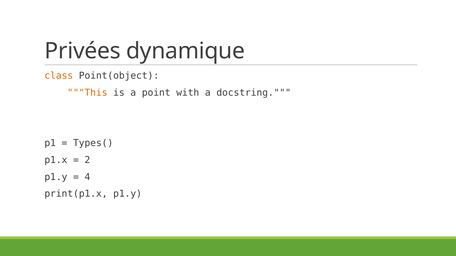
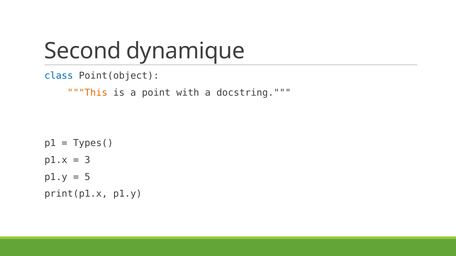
Privées: Privées -> Second
class colour: orange -> blue
2: 2 -> 3
4: 4 -> 5
